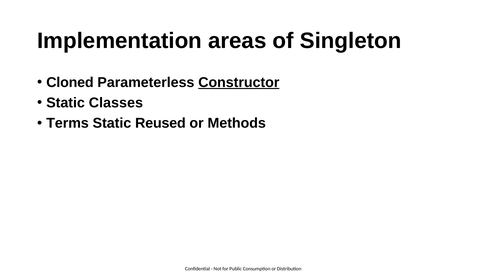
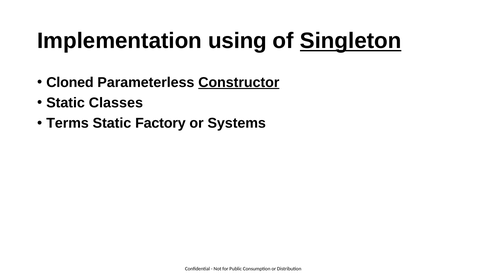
areas: areas -> using
Singleton underline: none -> present
Reused: Reused -> Factory
Methods: Methods -> Systems
